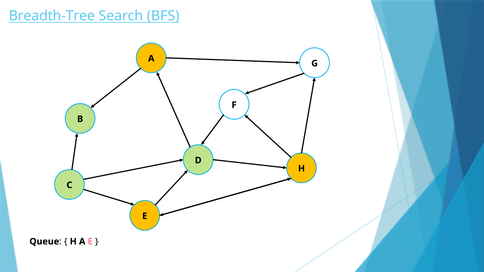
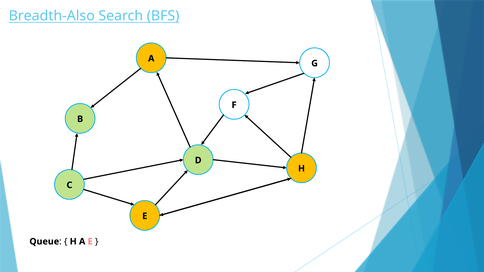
Breadth-Tree: Breadth-Tree -> Breadth-Also
